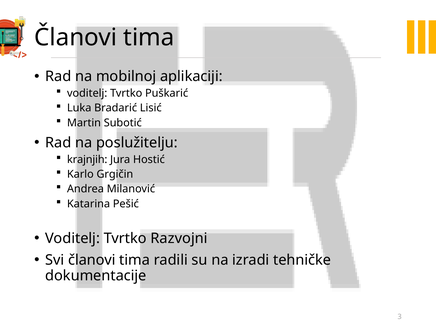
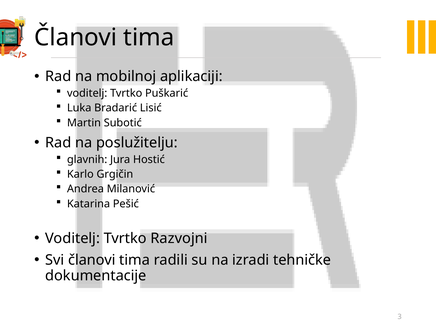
krajnjih: krajnjih -> glavnih
